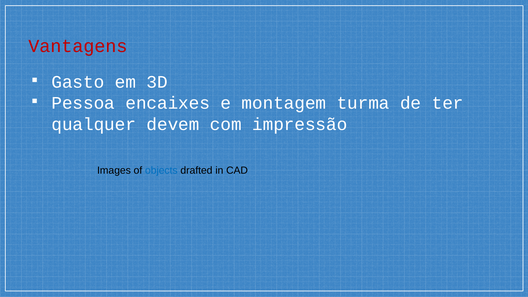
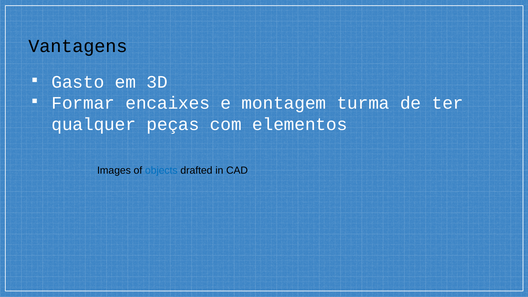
Vantagens colour: red -> black
Pessoa: Pessoa -> Formar
devem: devem -> peças
impressão: impressão -> elementos
